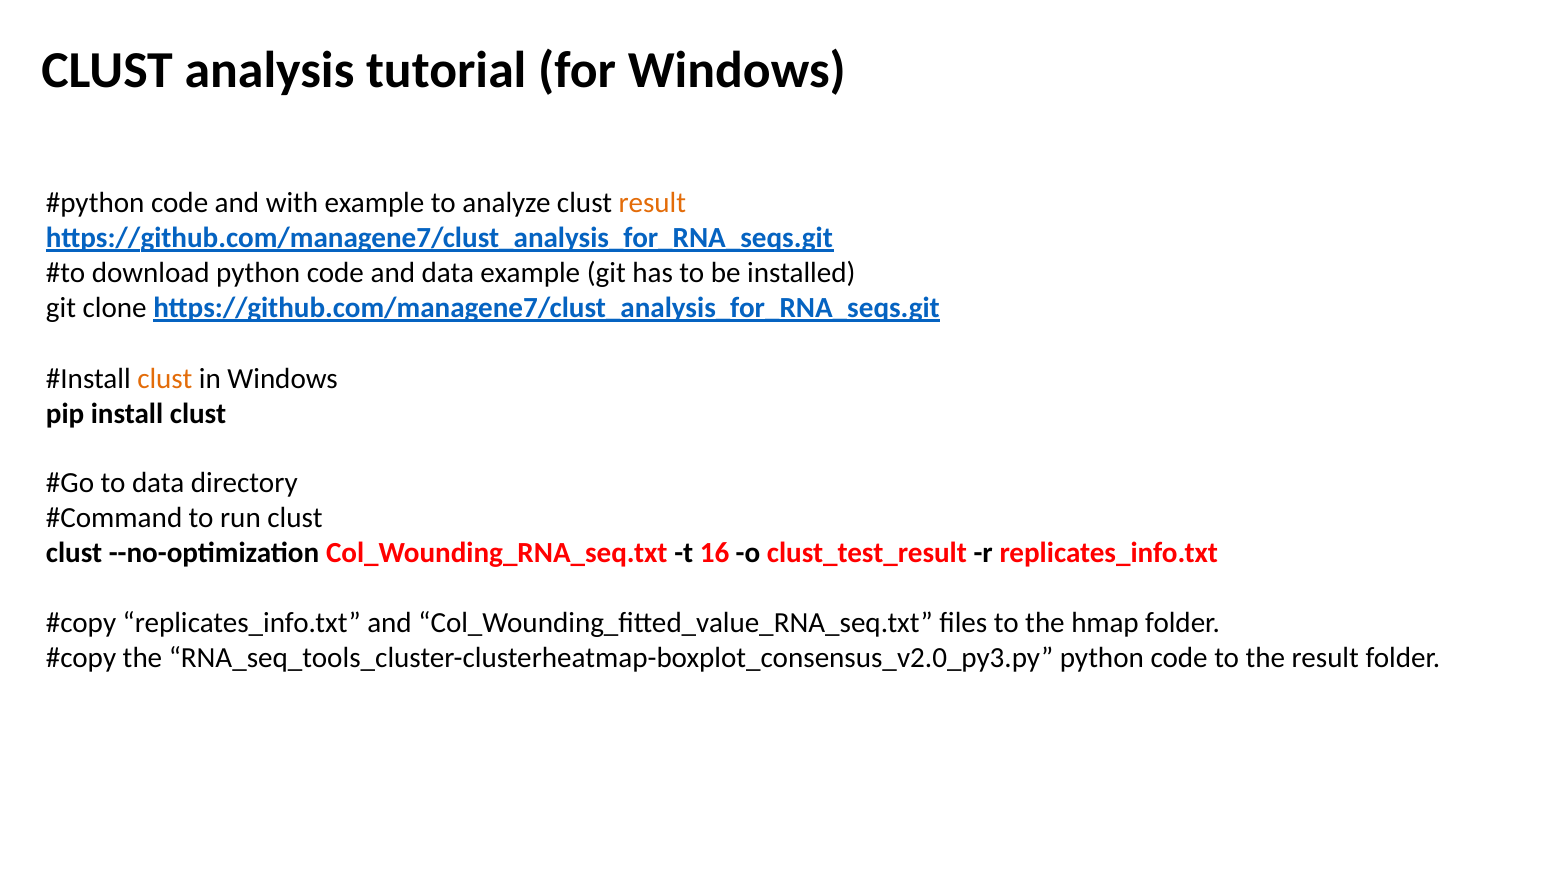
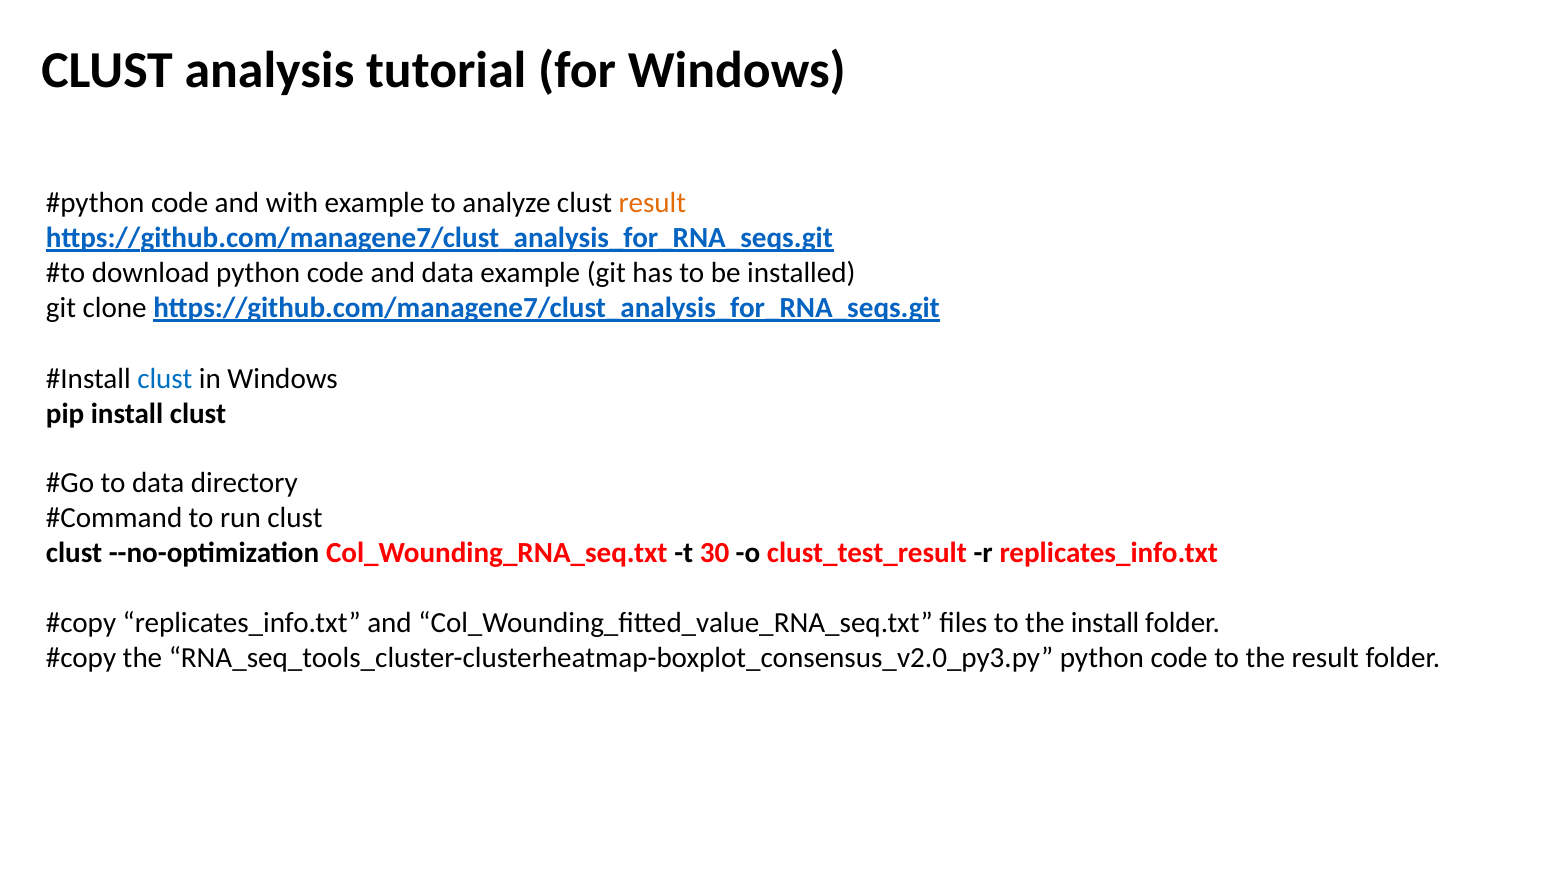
clust at (165, 378) colour: orange -> blue
16: 16 -> 30
the hmap: hmap -> install
